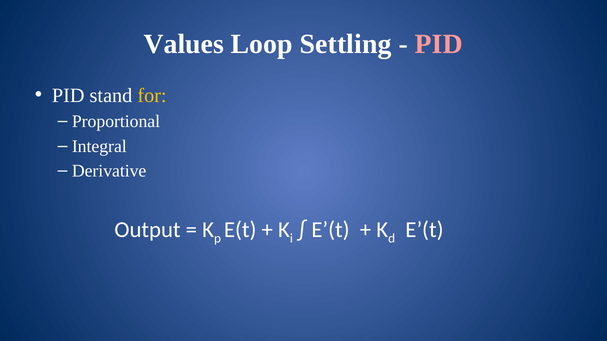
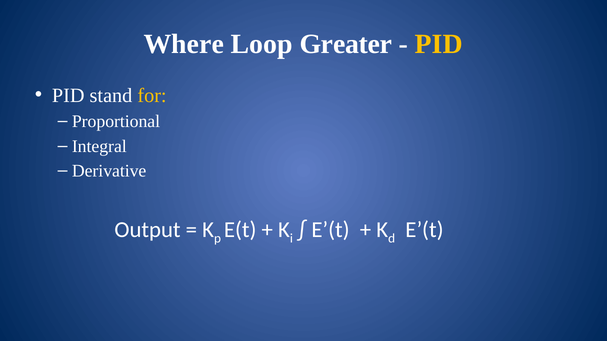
Values: Values -> Where
Settling: Settling -> Greater
PID at (439, 44) colour: pink -> yellow
